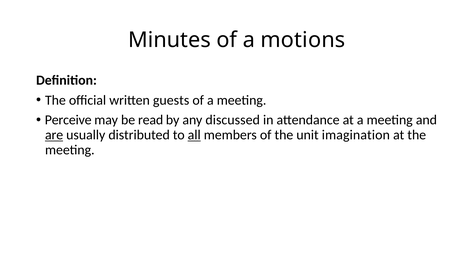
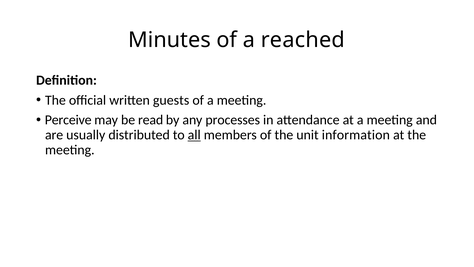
motions: motions -> reached
discussed: discussed -> processes
are underline: present -> none
imagination: imagination -> information
